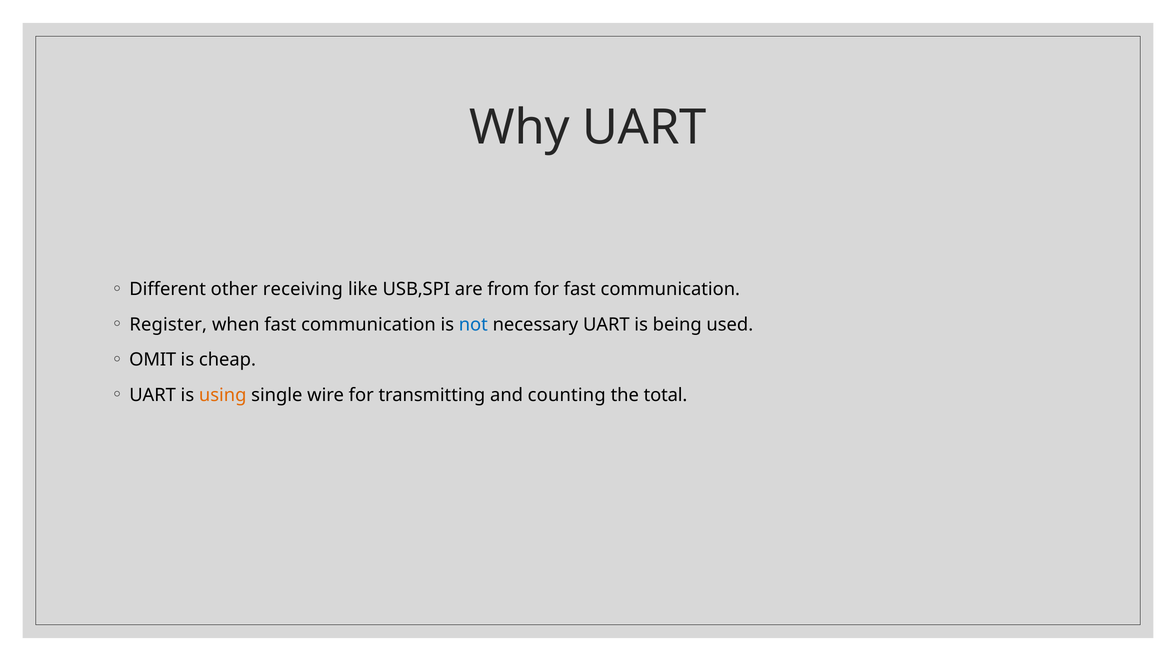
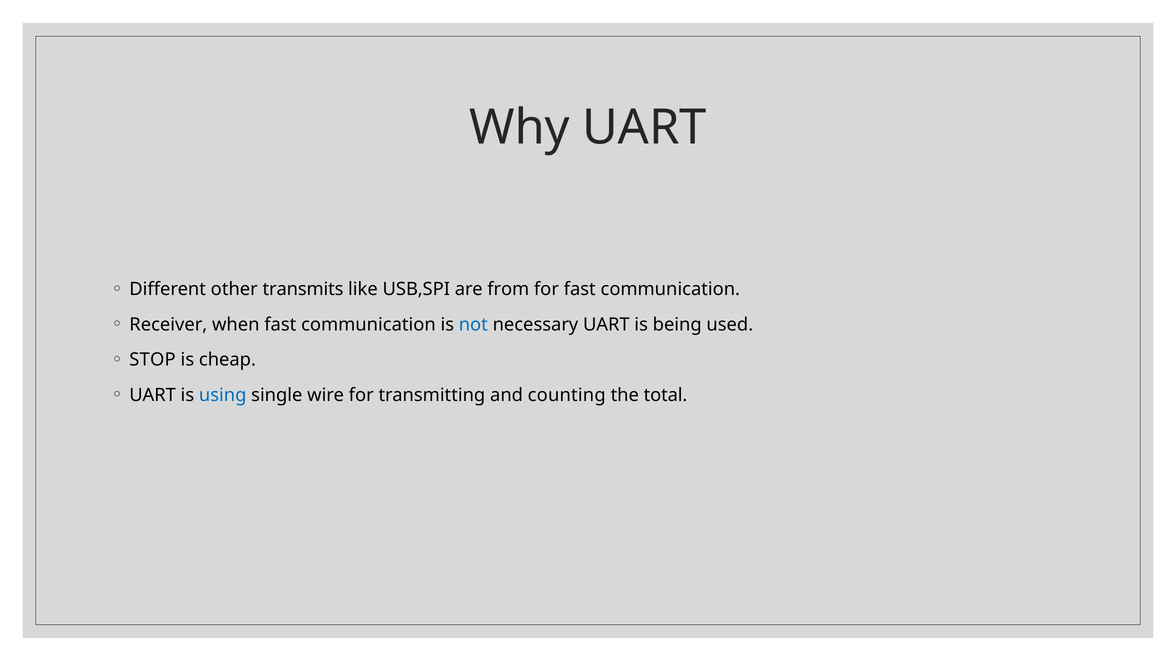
receiving: receiving -> transmits
Register: Register -> Receiver
OMIT: OMIT -> STOP
using colour: orange -> blue
